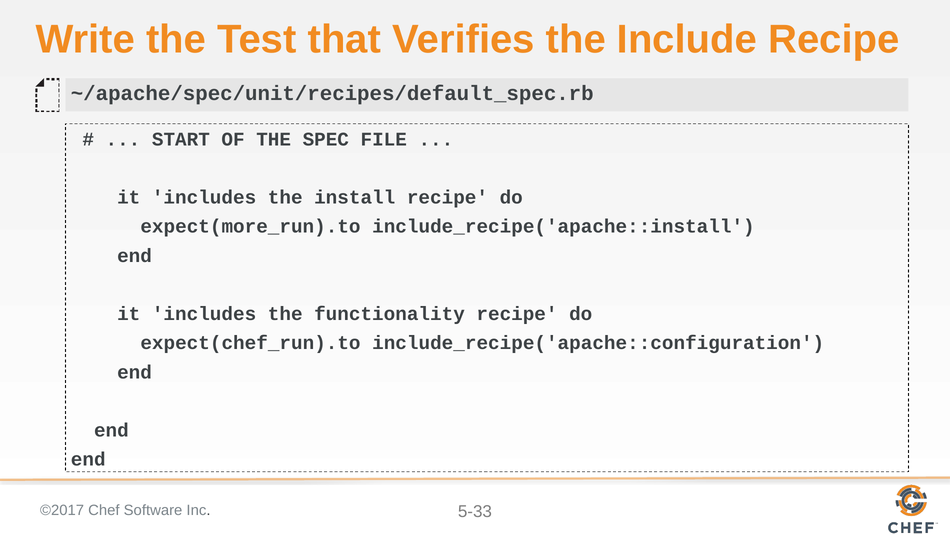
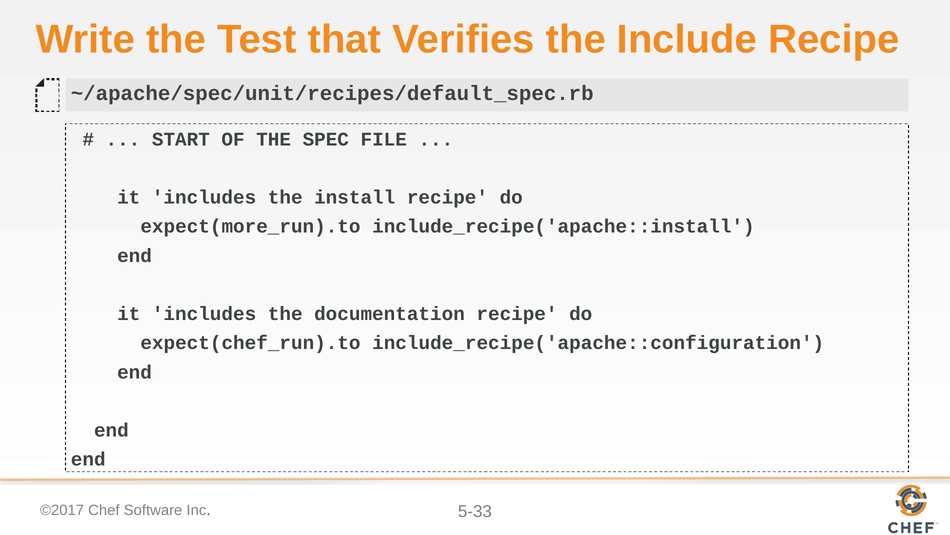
functionality: functionality -> documentation
